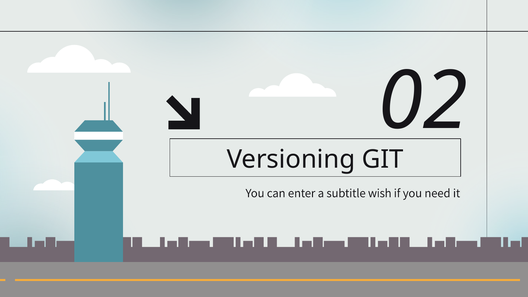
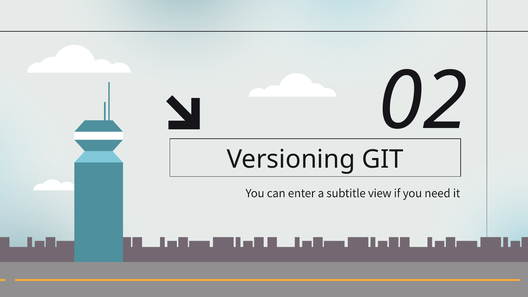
wish: wish -> view
